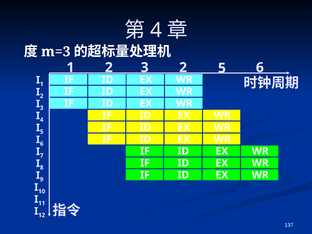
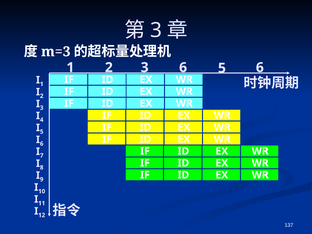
4 at (156, 30): 4 -> 3
3 2: 2 -> 6
